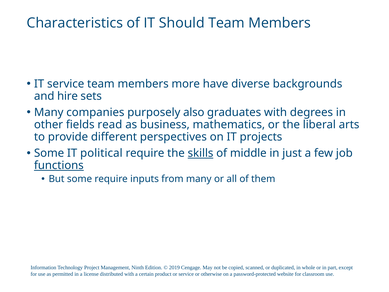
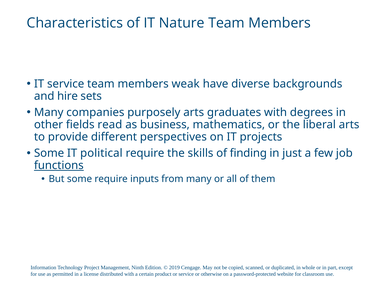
Should: Should -> Nature
more: more -> weak
purposely also: also -> arts
skills underline: present -> none
middle: middle -> finding
